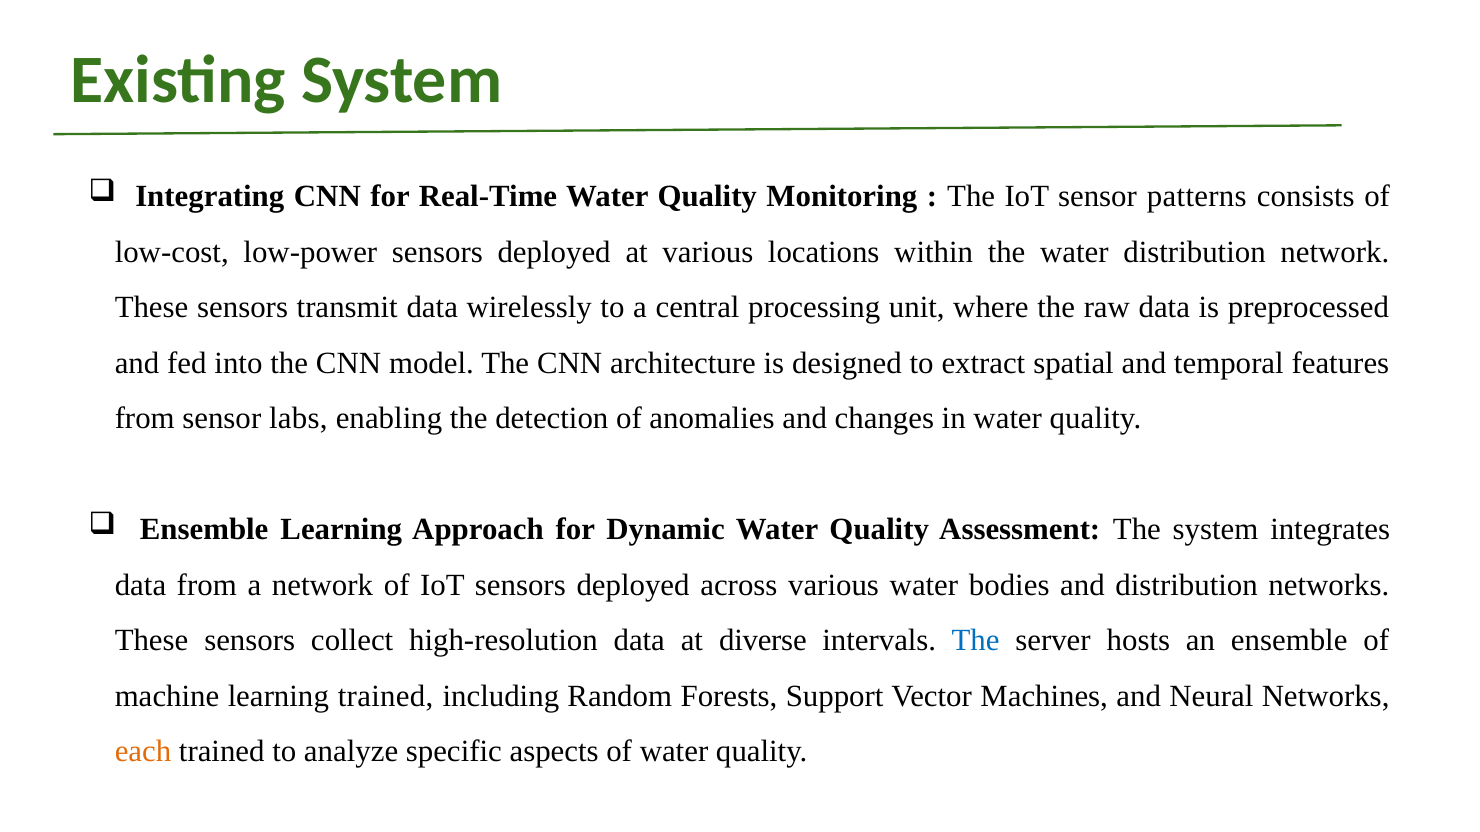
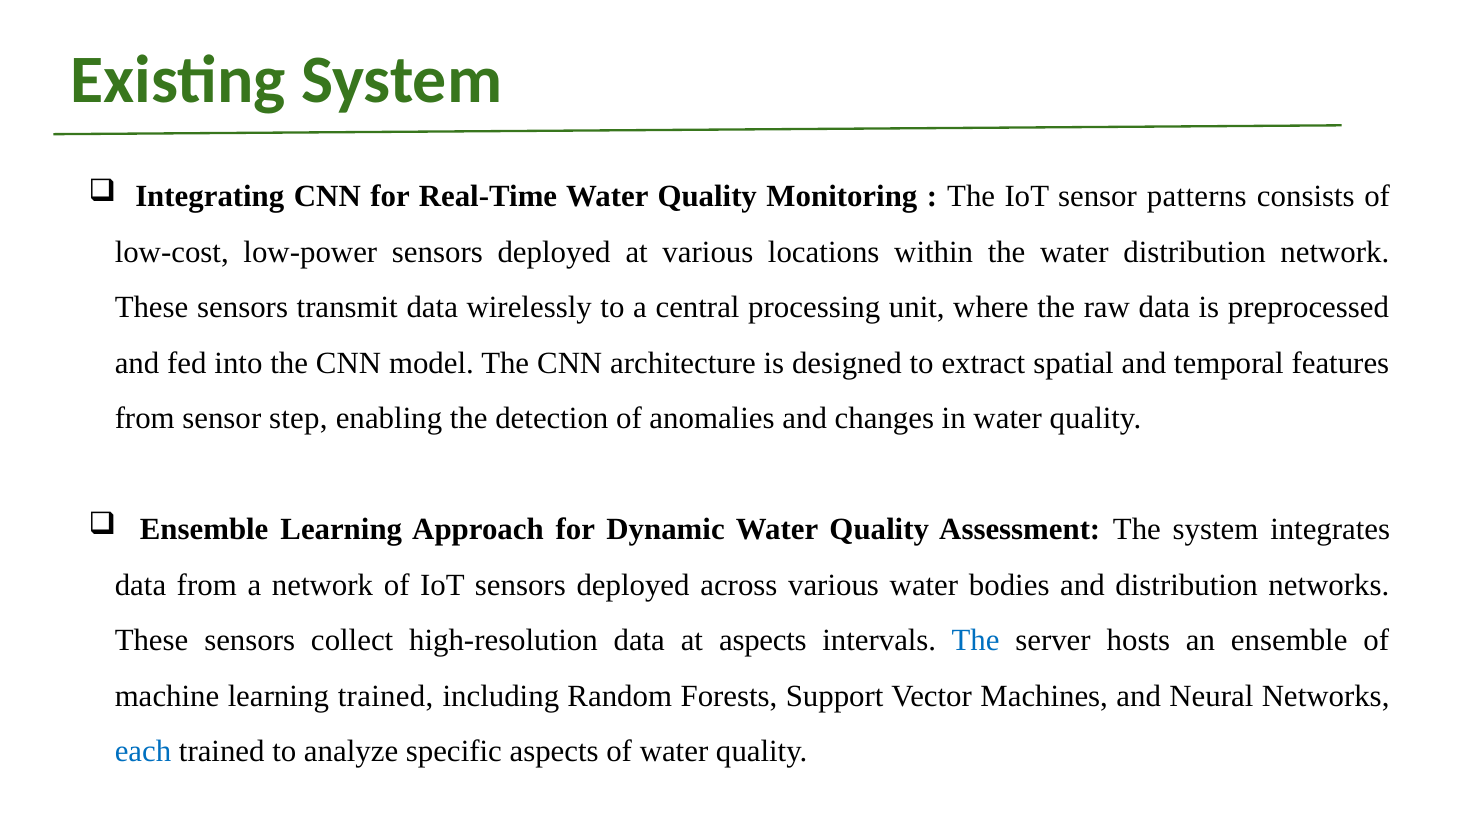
labs: labs -> step
at diverse: diverse -> aspects
each colour: orange -> blue
